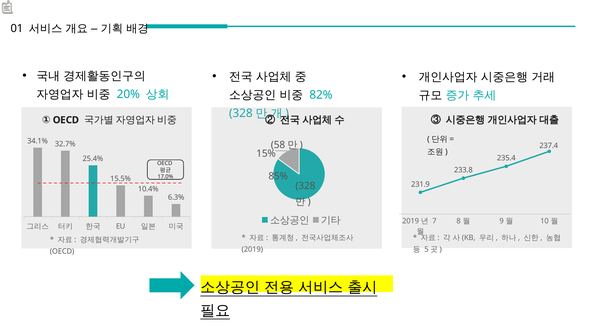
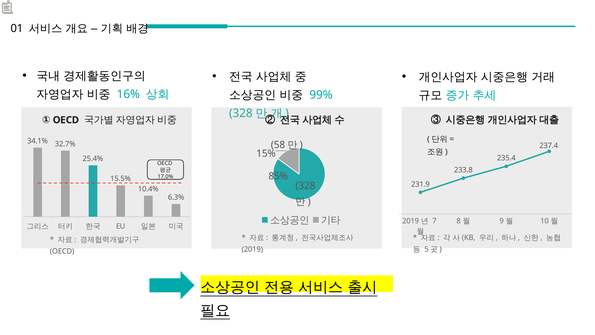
20%: 20% -> 16%
82%: 82% -> 99%
